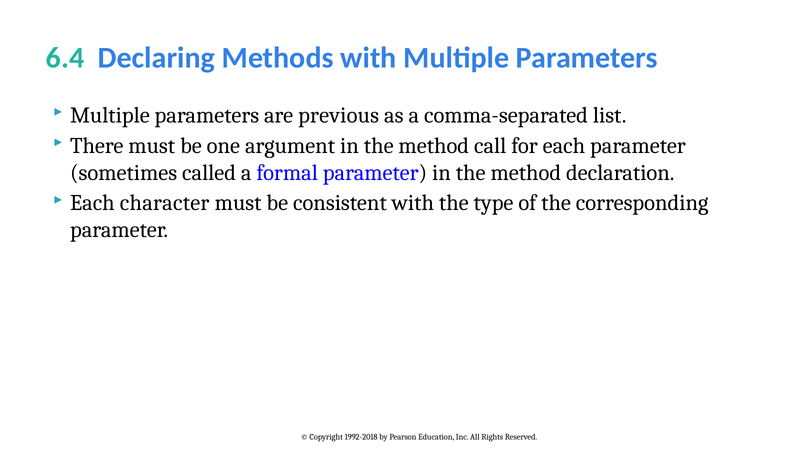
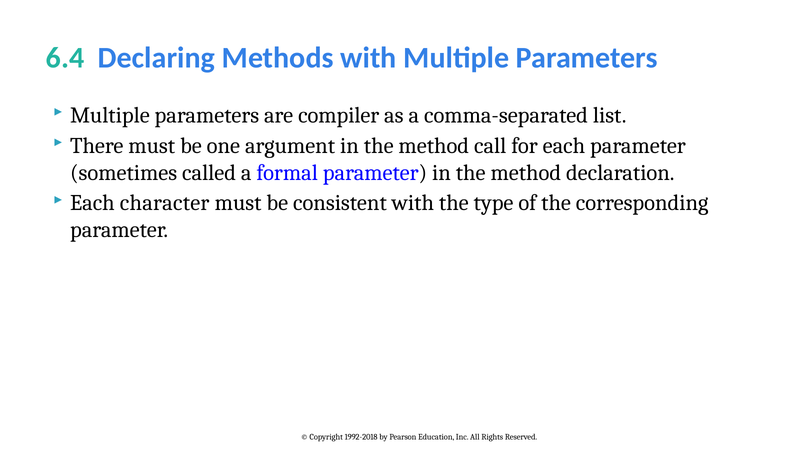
previous: previous -> compiler
